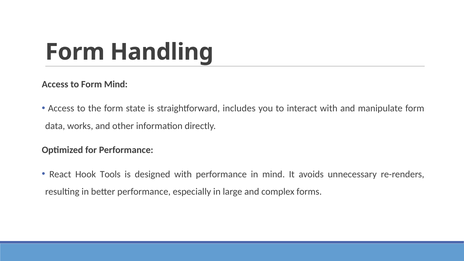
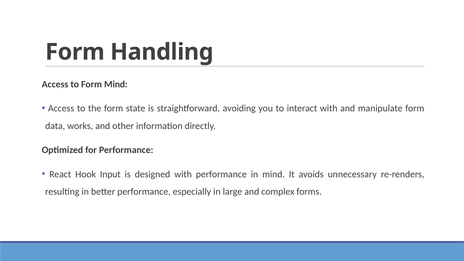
includes: includes -> avoiding
Tools: Tools -> Input
